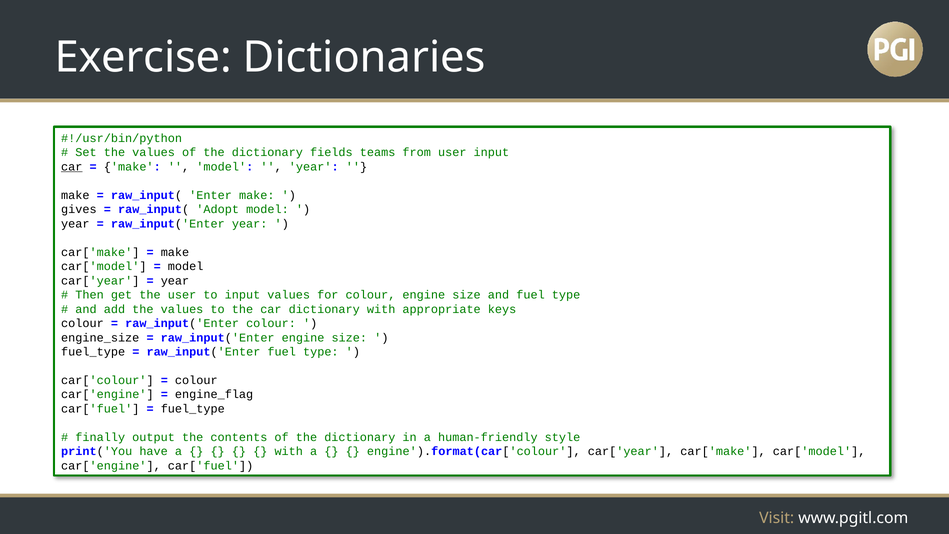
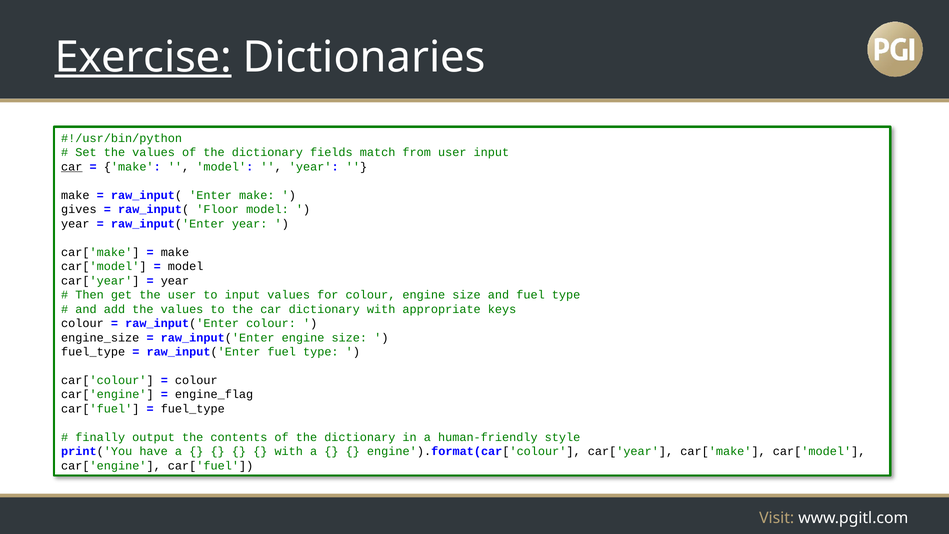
Exercise underline: none -> present
teams: teams -> match
Adopt: Adopt -> Floor
